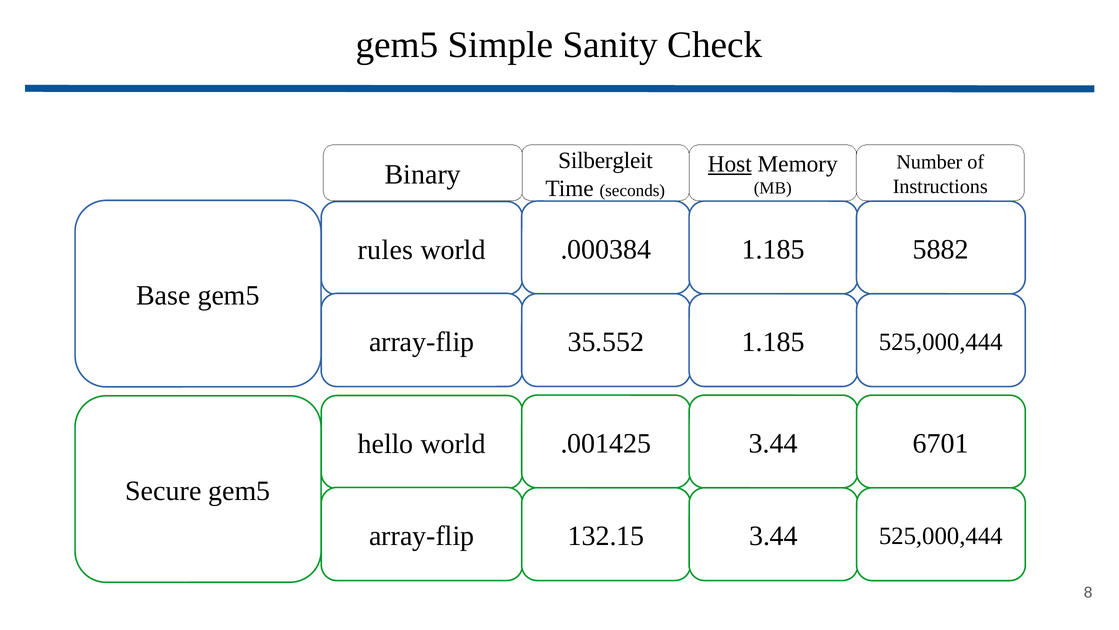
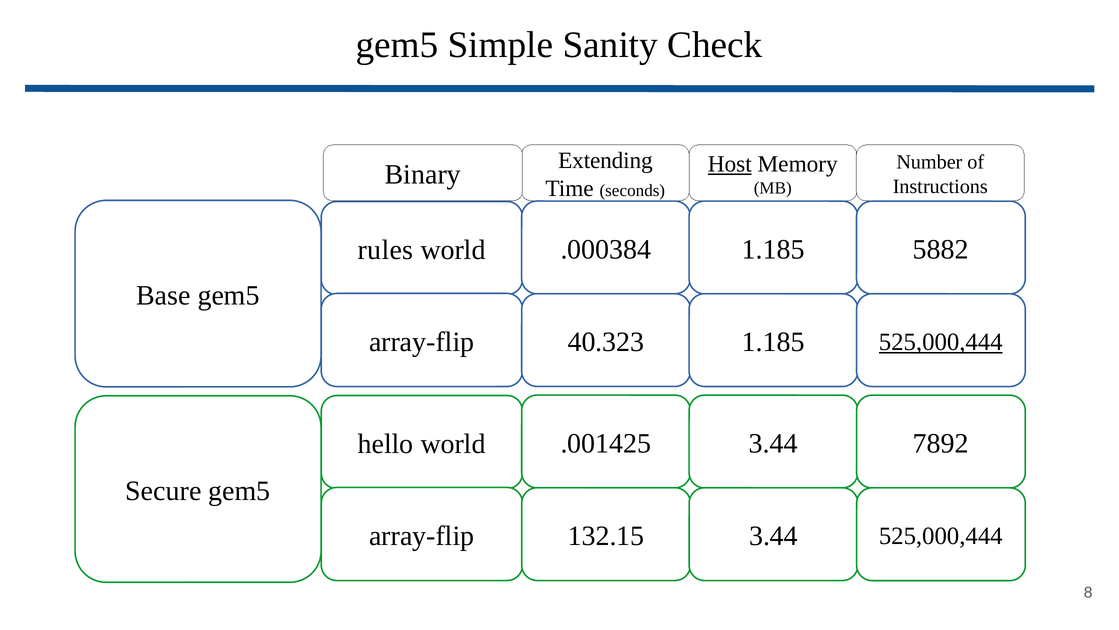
Silbergleit: Silbergleit -> Extending
35.552: 35.552 -> 40.323
525,000,444 at (941, 342) underline: none -> present
6701: 6701 -> 7892
